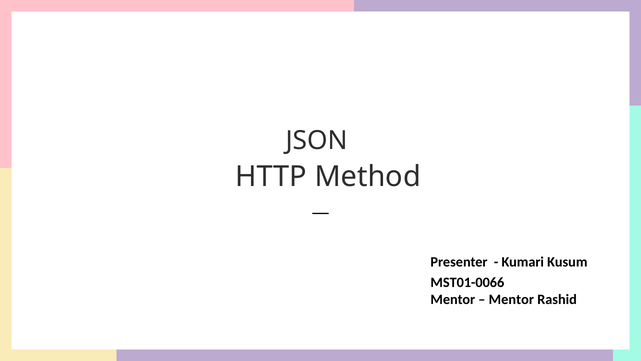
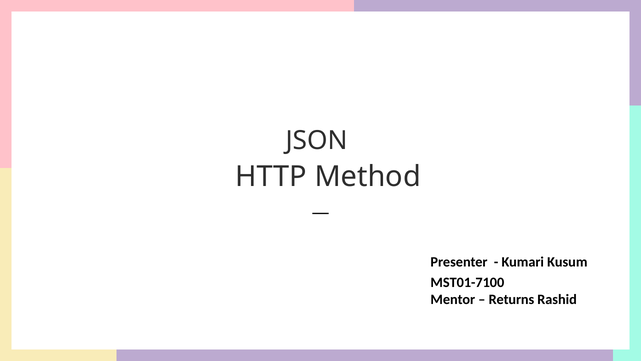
MST01-0066: MST01-0066 -> MST01-7100
Mentor at (511, 299): Mentor -> Returns
